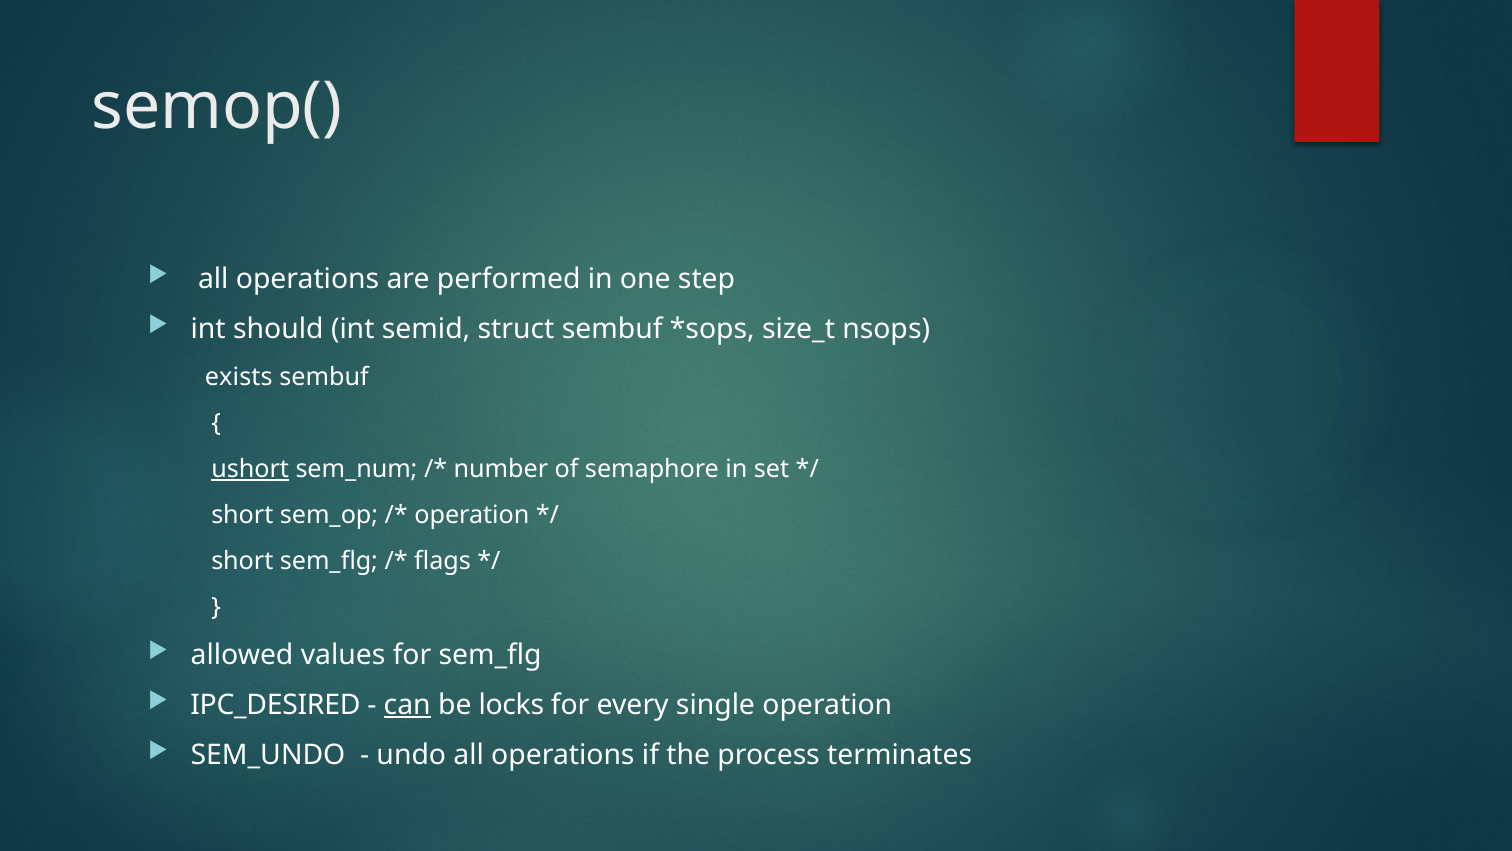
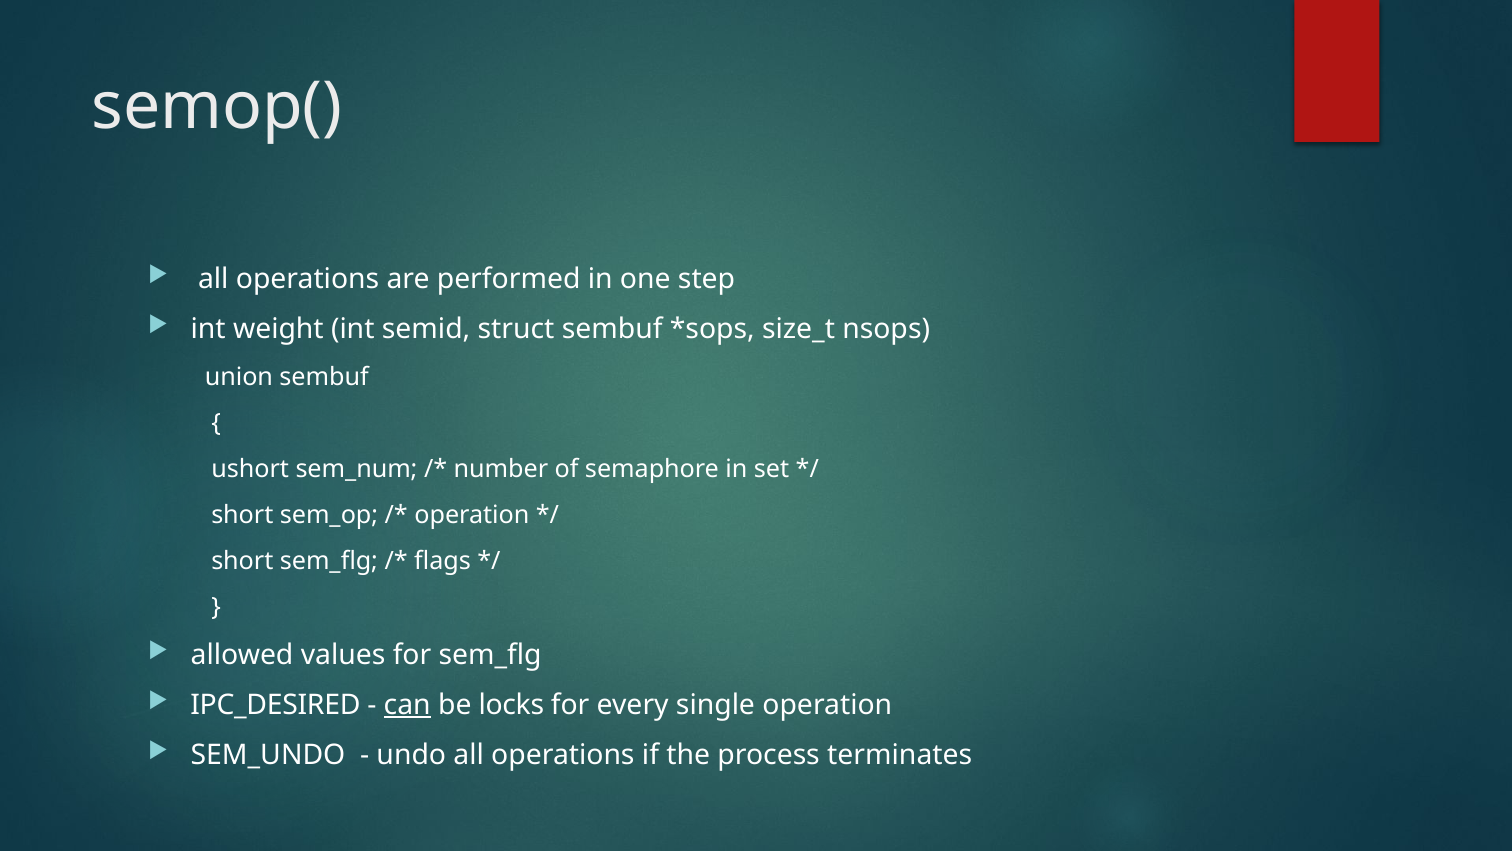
should: should -> weight
exists: exists -> union
ushort underline: present -> none
